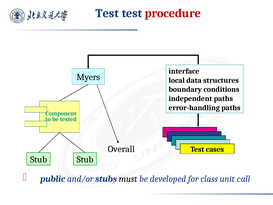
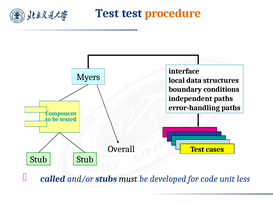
procedure colour: red -> orange
public: public -> called
class: class -> code
call: call -> less
